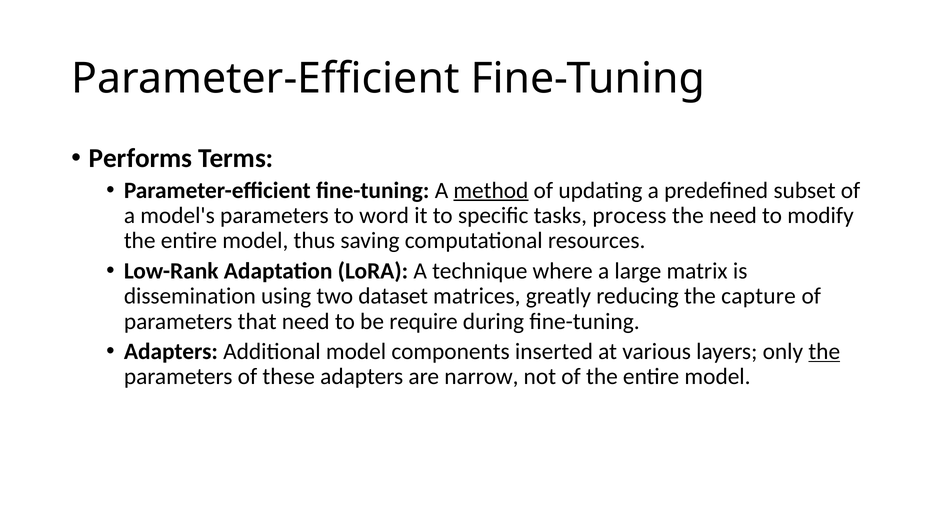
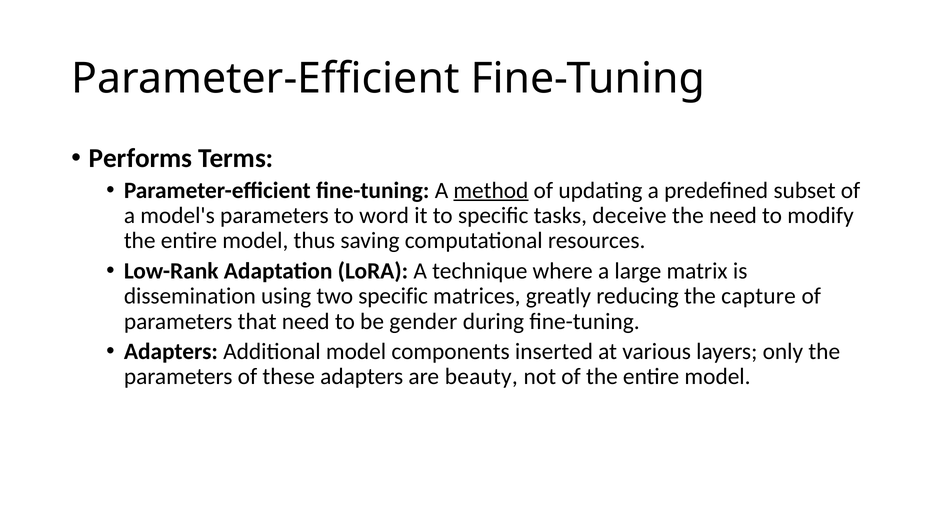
process: process -> deceive
two dataset: dataset -> specific
require: require -> gender
the at (824, 351) underline: present -> none
narrow: narrow -> beauty
